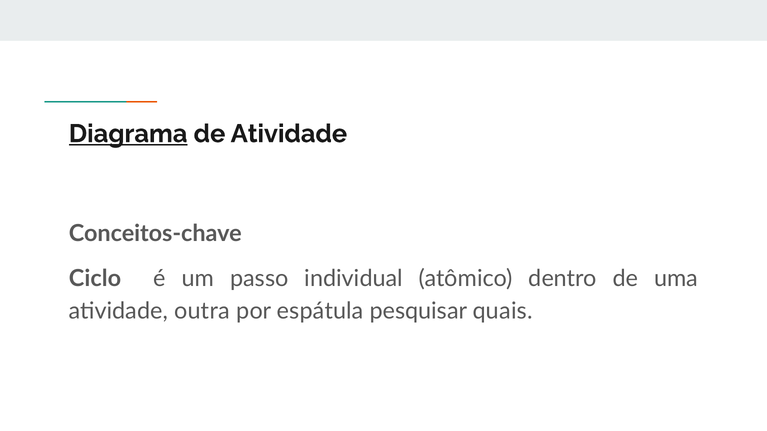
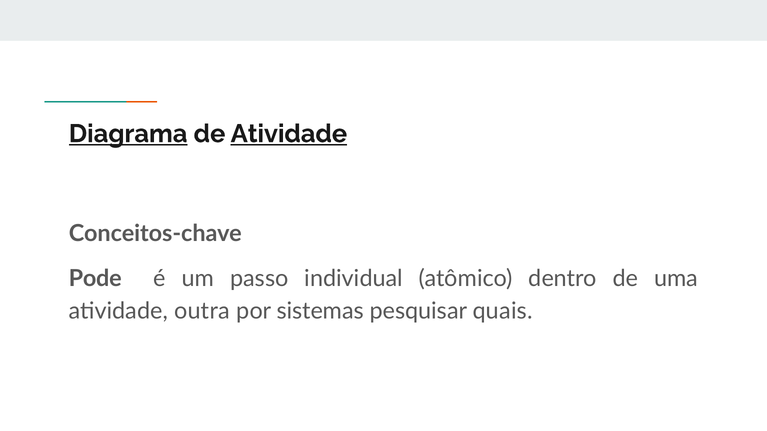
Atividade at (289, 134) underline: none -> present
Ciclo: Ciclo -> Pode
espátula: espátula -> sistemas
